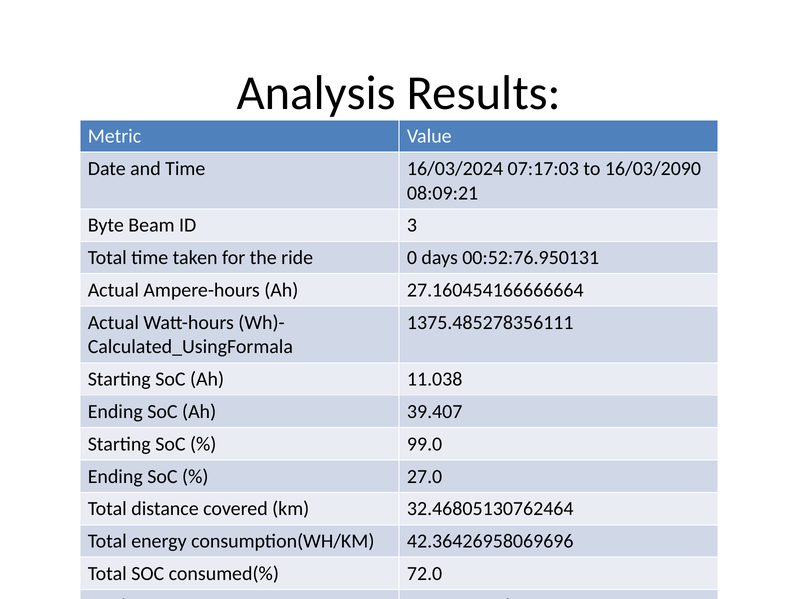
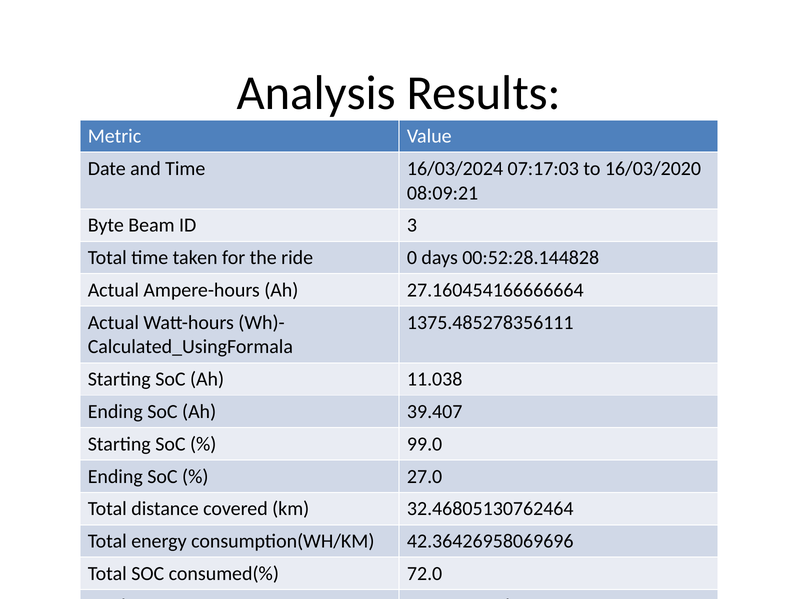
16/03/2090: 16/03/2090 -> 16/03/2020
00:52:76.950131: 00:52:76.950131 -> 00:52:28.144828
